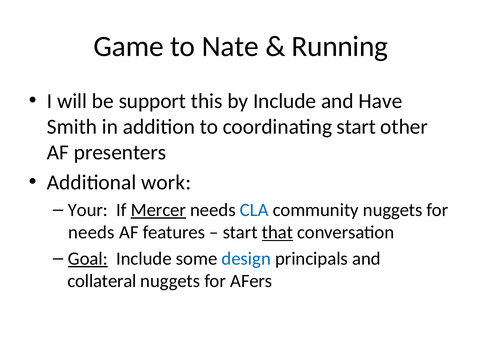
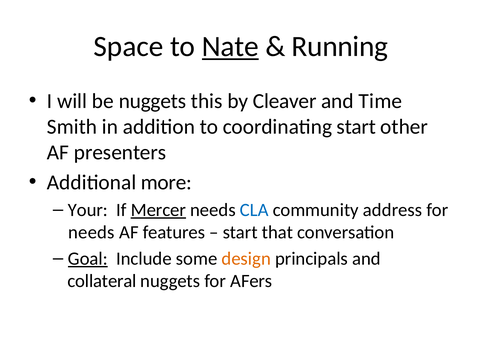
Game: Game -> Space
Nate underline: none -> present
be support: support -> nuggets
by Include: Include -> Cleaver
Have: Have -> Time
work: work -> more
community nuggets: nuggets -> address
that underline: present -> none
design colour: blue -> orange
